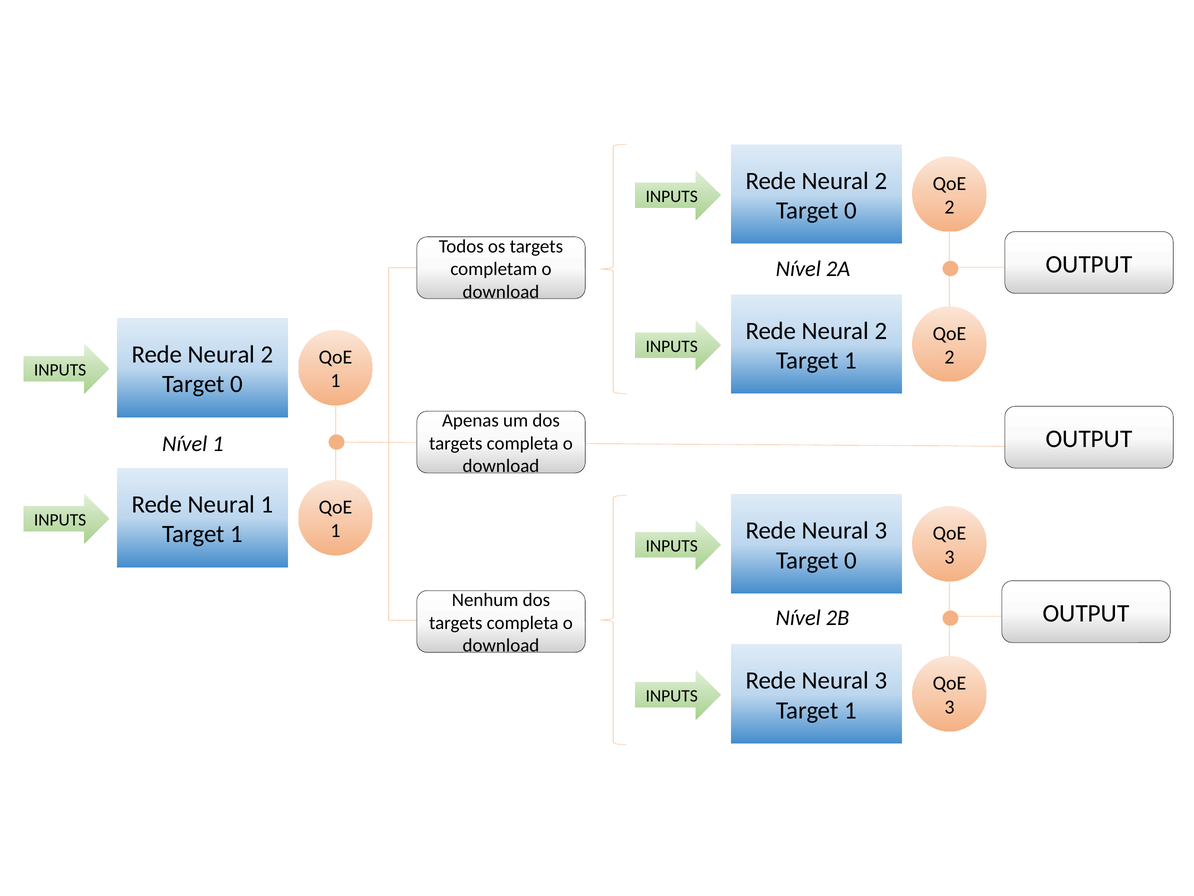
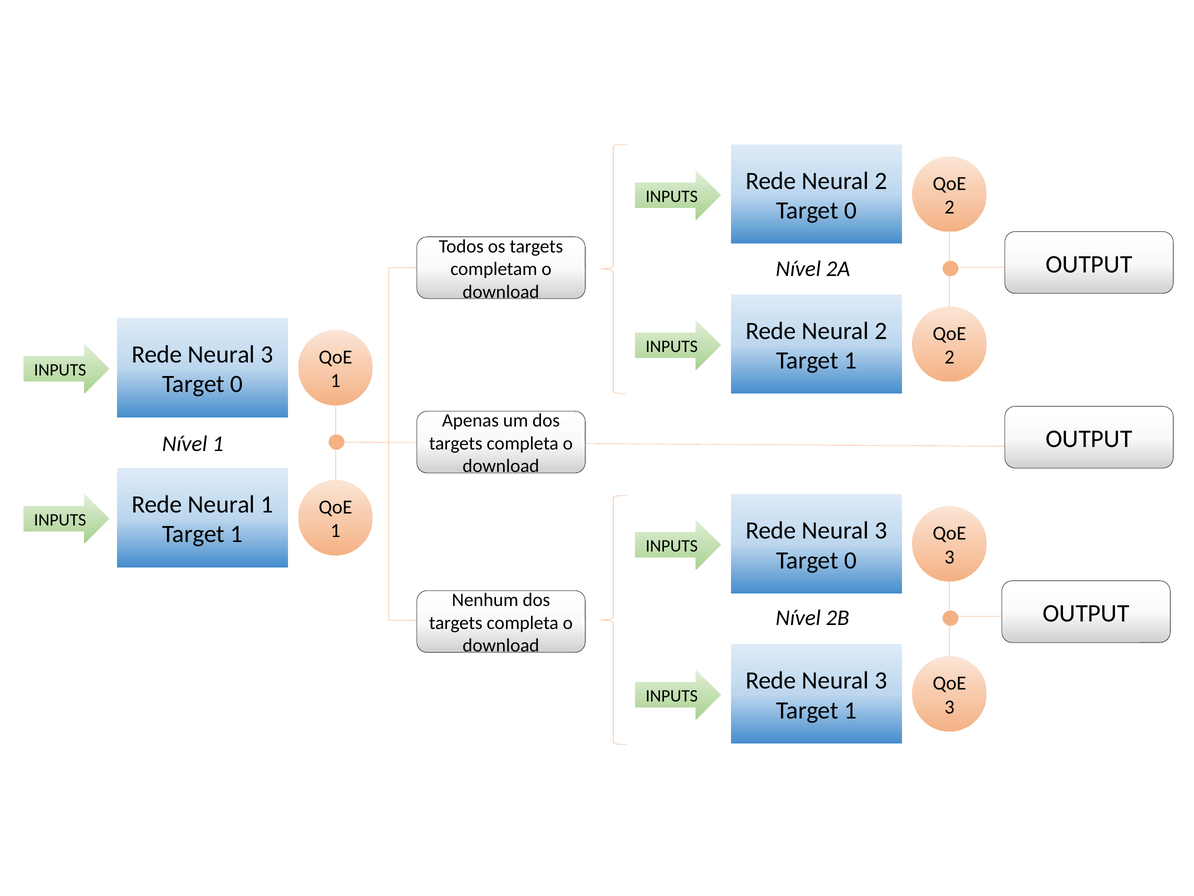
2 at (267, 354): 2 -> 3
